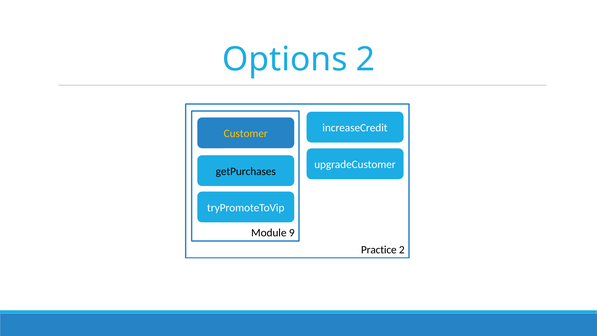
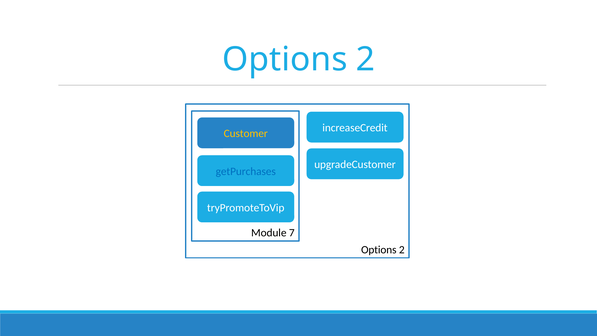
getPurchases colour: black -> blue
9: 9 -> 7
Practice at (379, 250): Practice -> Options
